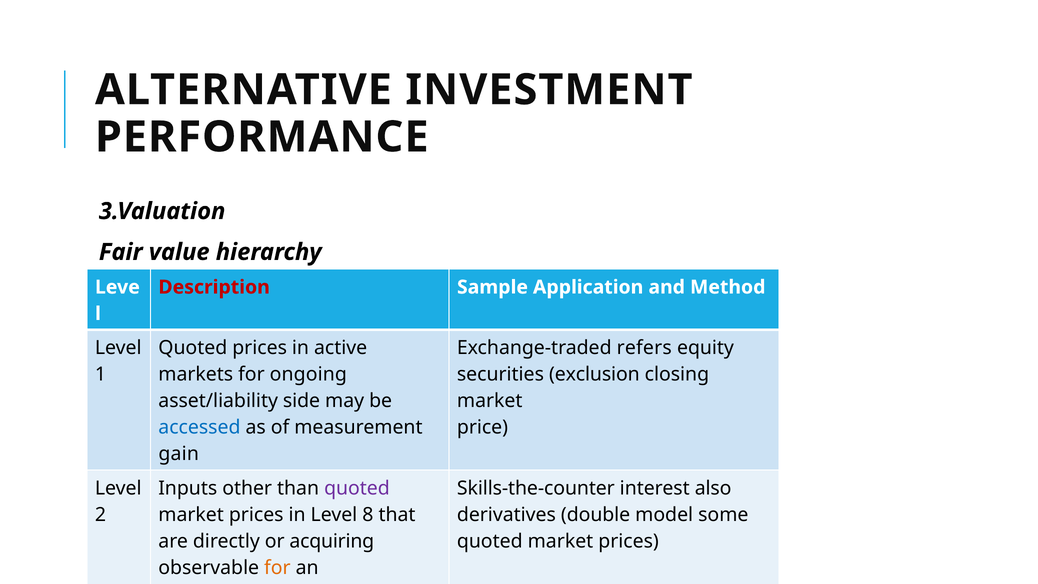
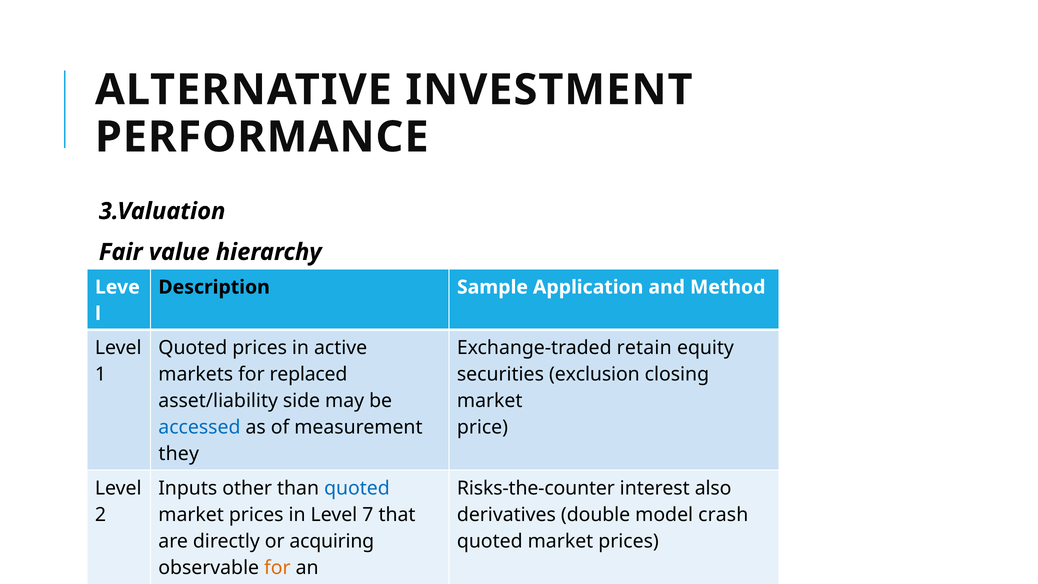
Description colour: red -> black
refers: refers -> retain
ongoing: ongoing -> replaced
gain: gain -> they
quoted at (357, 488) colour: purple -> blue
Skills-the-counter: Skills-the-counter -> Risks-the-counter
8: 8 -> 7
some: some -> crash
